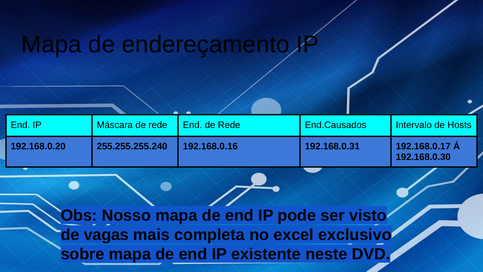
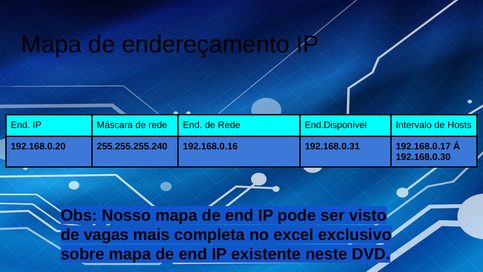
End.Causados: End.Causados -> End.Disponível
